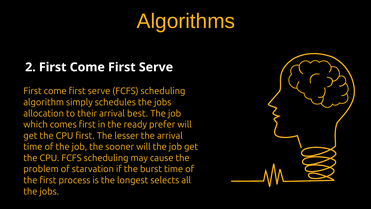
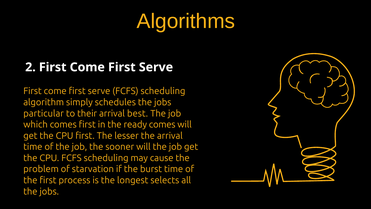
allocation: allocation -> particular
ready prefer: prefer -> comes
